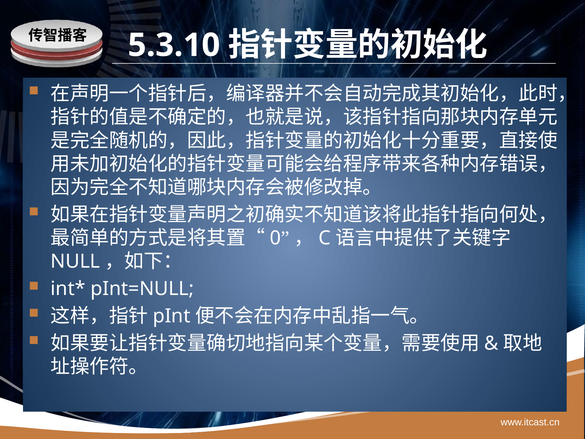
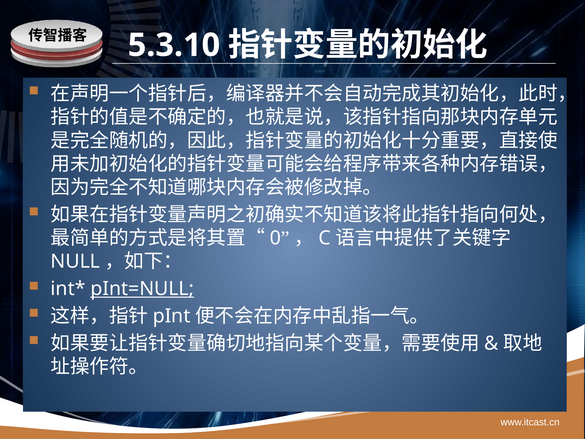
pInt=NULL underline: none -> present
